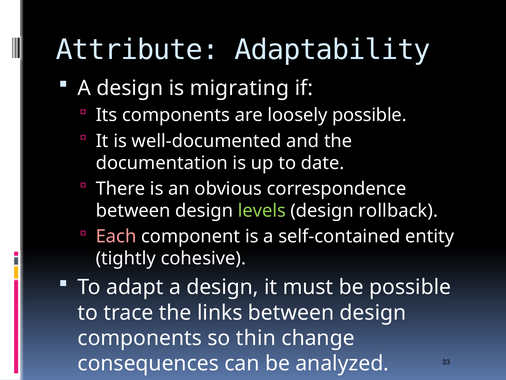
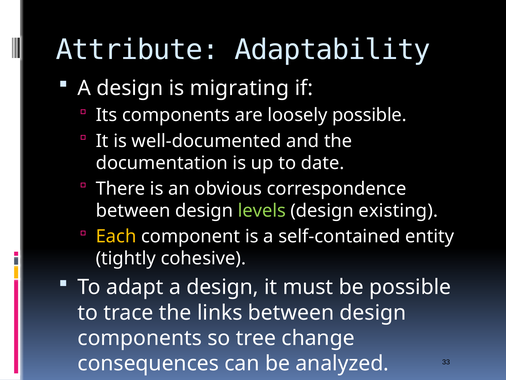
rollback: rollback -> existing
Each colour: pink -> yellow
thin: thin -> tree
